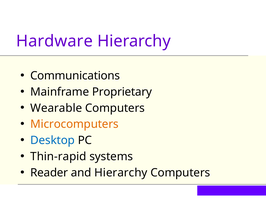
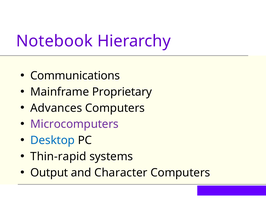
Hardware: Hardware -> Notebook
Wearable: Wearable -> Advances
Microcomputers colour: orange -> purple
Reader: Reader -> Output
and Hierarchy: Hierarchy -> Character
